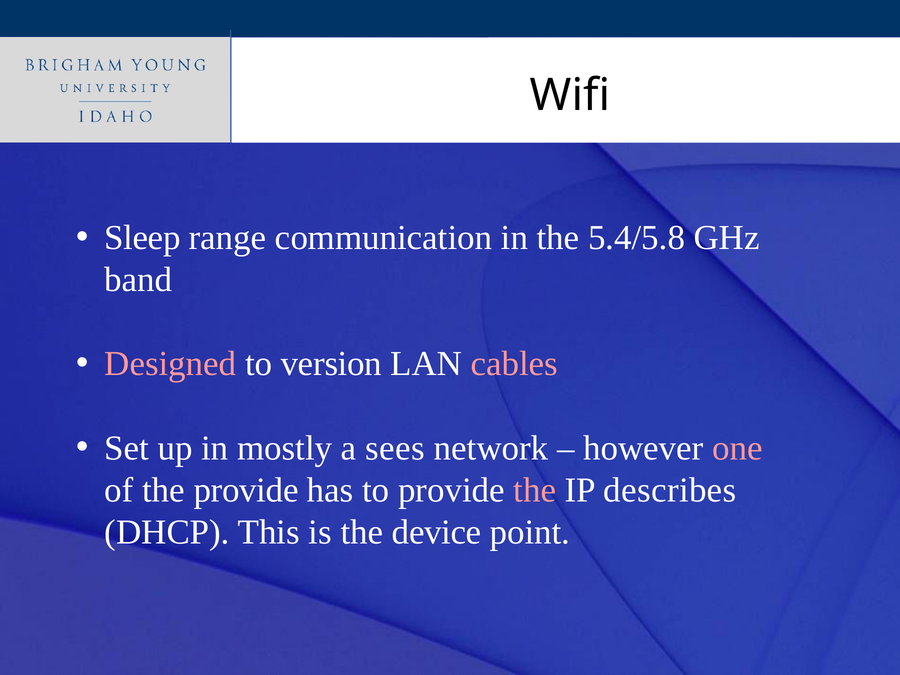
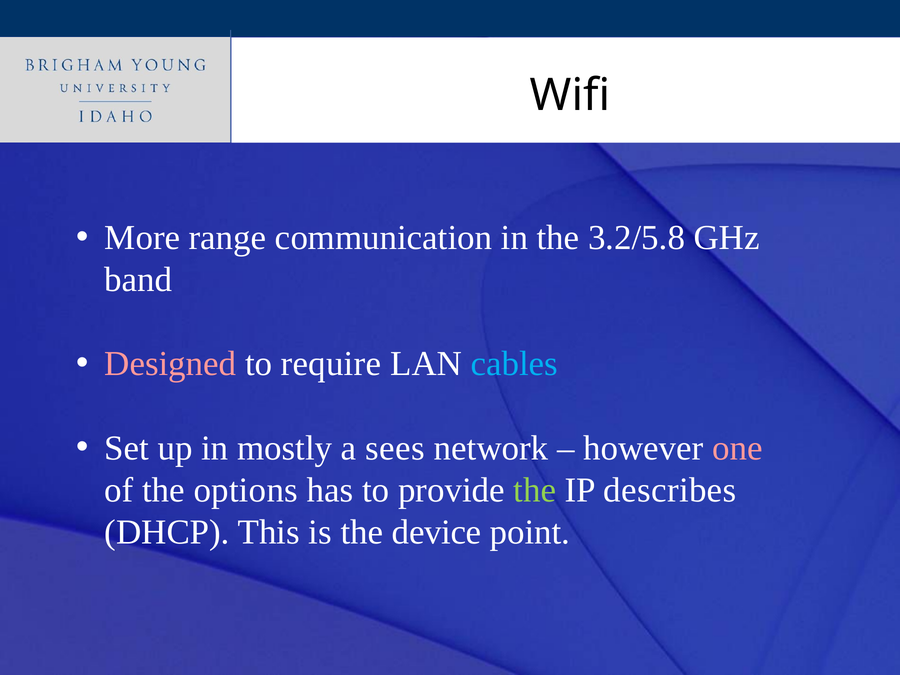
Sleep: Sleep -> More
5.4/5.8: 5.4/5.8 -> 3.2/5.8
version: version -> require
cables colour: pink -> light blue
the provide: provide -> options
the at (535, 490) colour: pink -> light green
